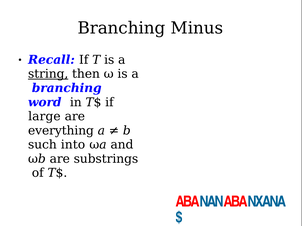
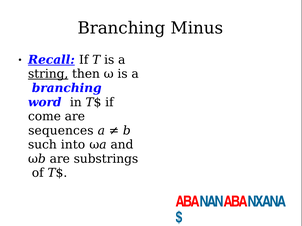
Recall underline: none -> present
large: large -> come
everything: everything -> sequences
